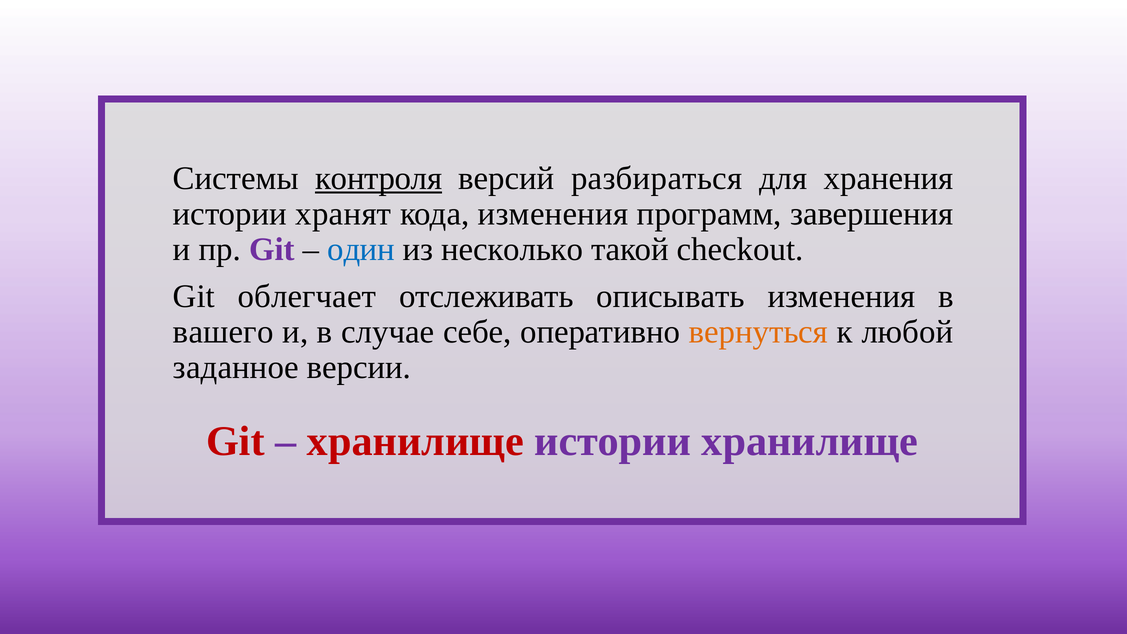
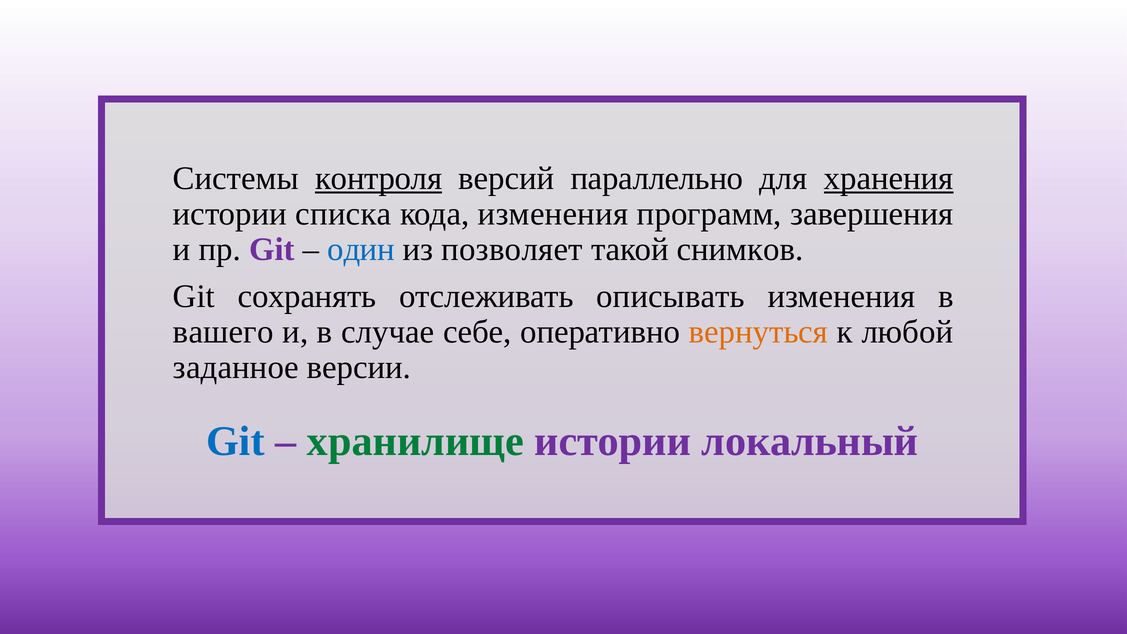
разбираться: разбираться -> параллельно
хранения underline: none -> present
хранят: хранят -> списка
несколько: несколько -> позволяет
checkout: checkout -> снимков
облегчает: облегчает -> сохранять
Git at (235, 441) colour: red -> blue
хранилище at (415, 441) colour: red -> green
истории хранилище: хранилище -> локальный
